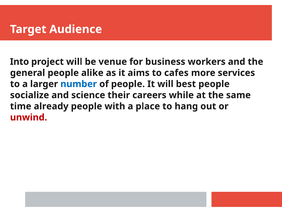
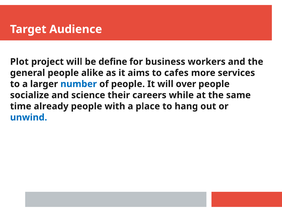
Into: Into -> Plot
venue: venue -> define
best: best -> over
unwind colour: red -> blue
